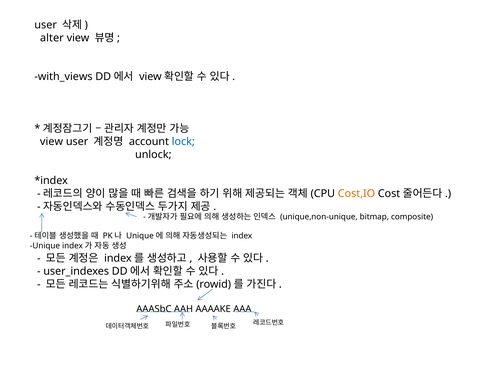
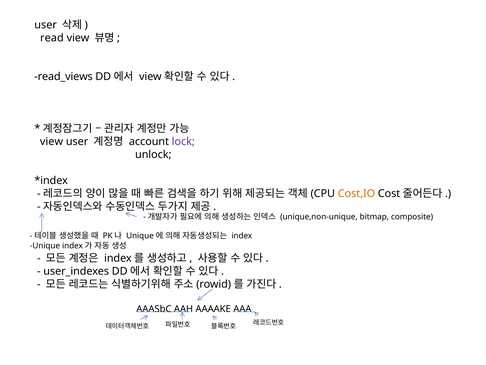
alter: alter -> read
with_views: with_views -> read_views
lock colour: blue -> purple
